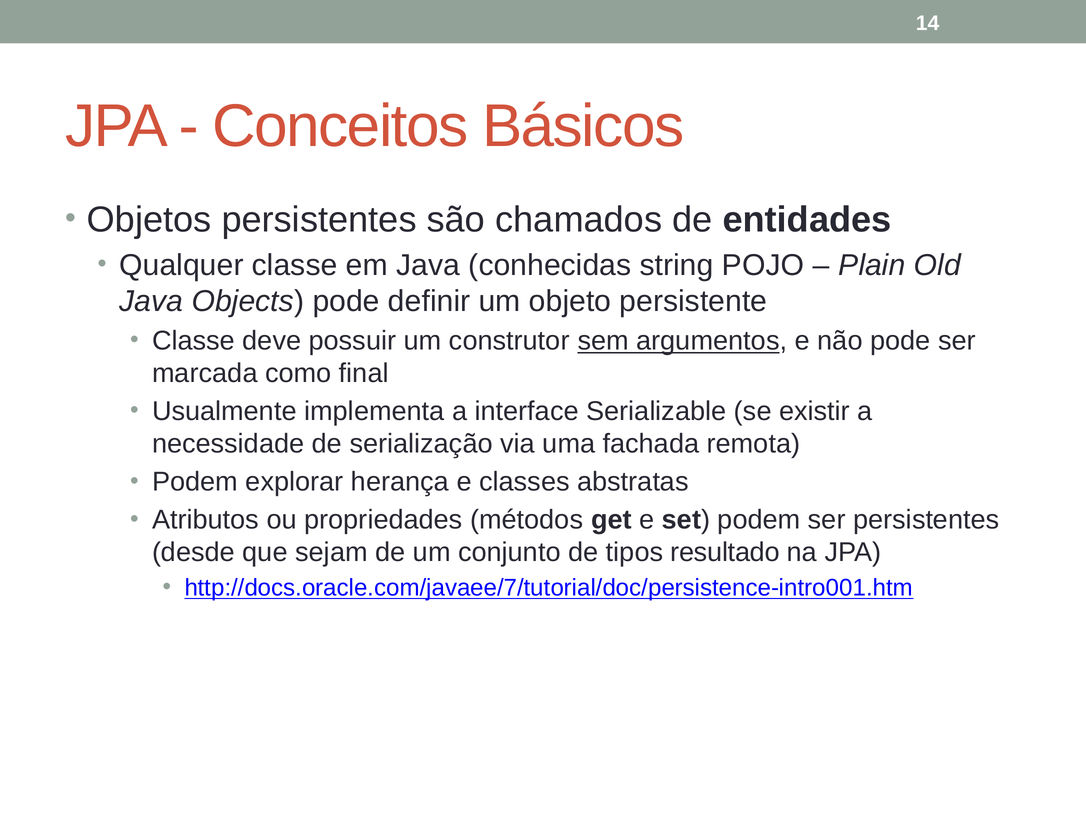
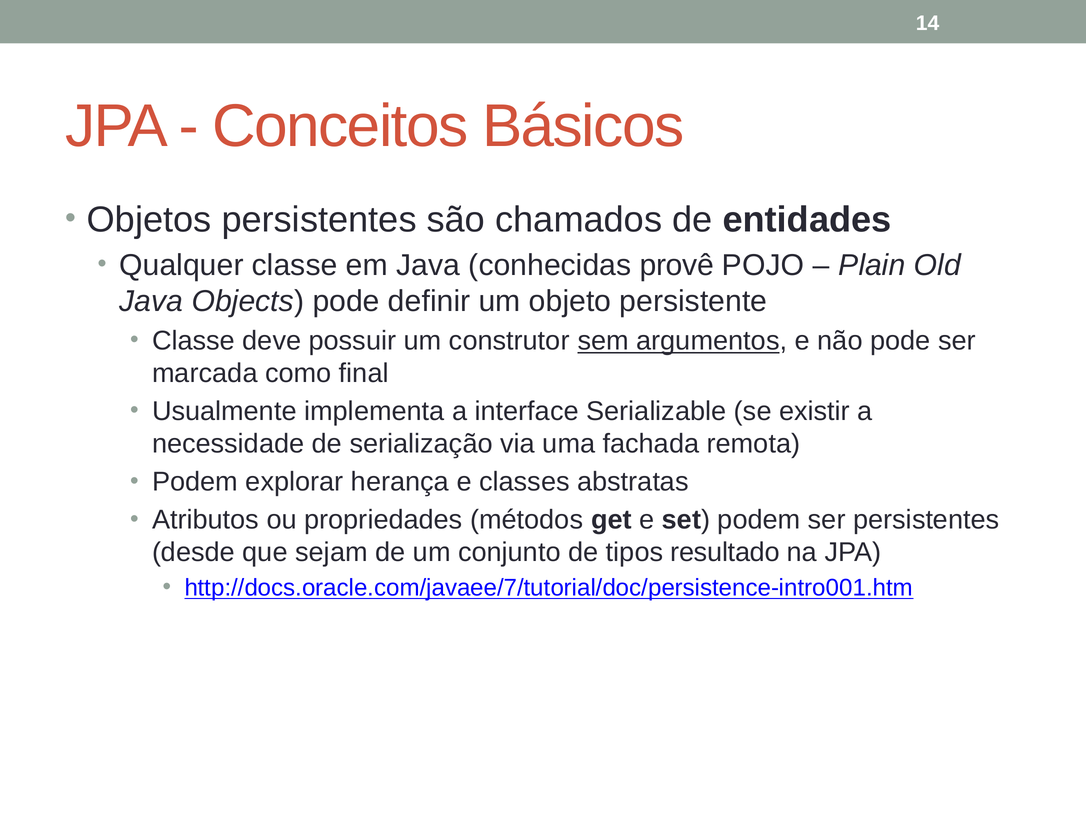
string: string -> provê
